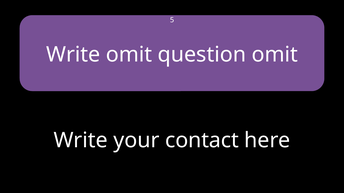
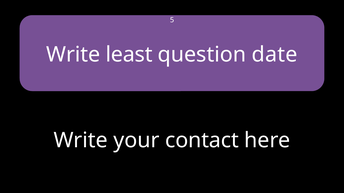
Write omit: omit -> least
question omit: omit -> date
